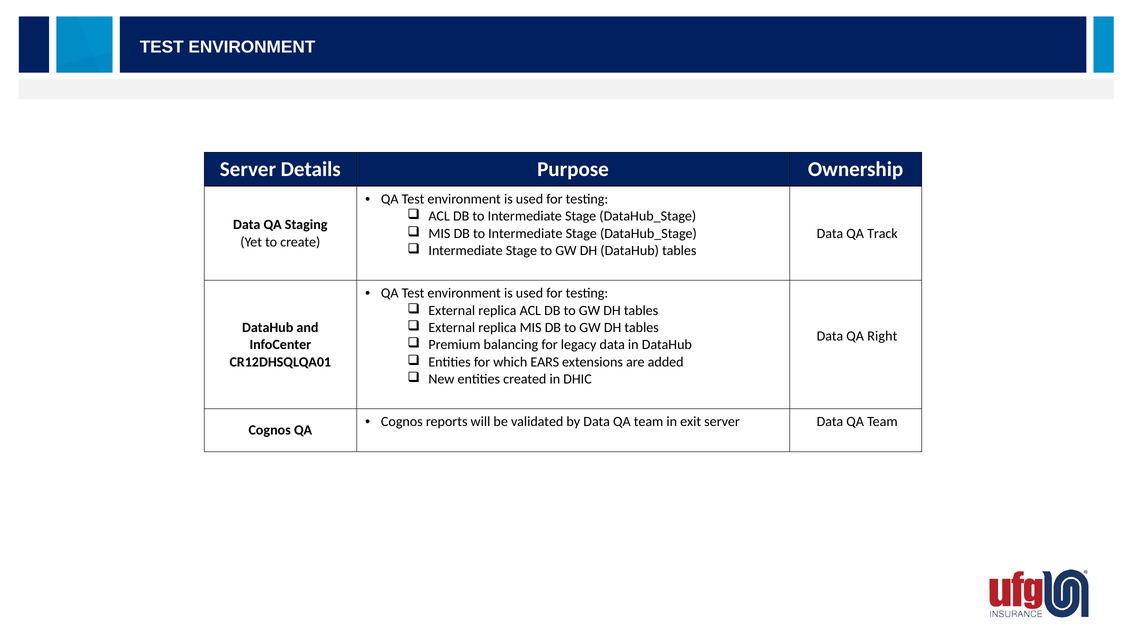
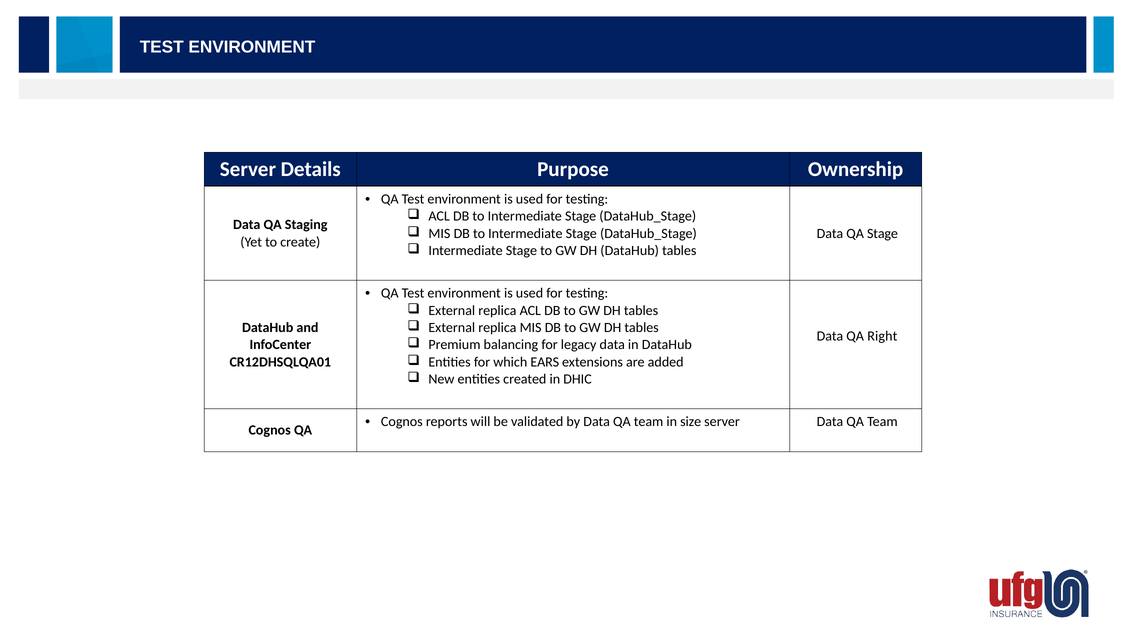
QA Track: Track -> Stage
exit: exit -> size
